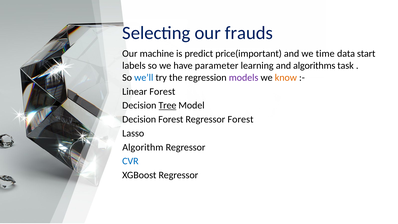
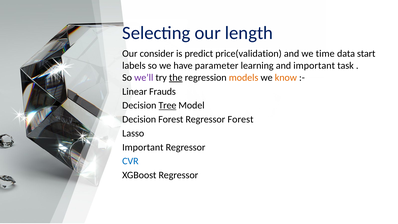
frauds: frauds -> length
machine: machine -> consider
price(important: price(important -> price(validation
and algorithms: algorithms -> important
we’ll colour: blue -> purple
the underline: none -> present
models colour: purple -> orange
Linear Forest: Forest -> Frauds
Algorithm at (143, 147): Algorithm -> Important
